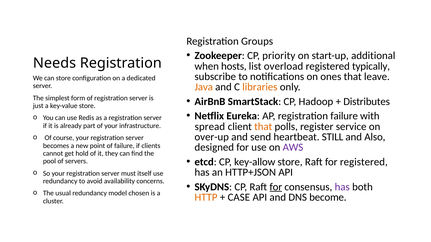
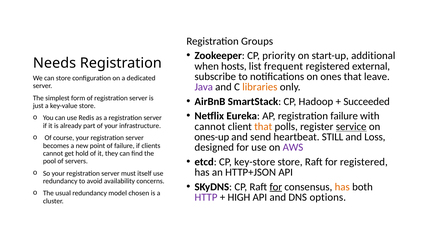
overload: overload -> frequent
typically: typically -> external
Java colour: orange -> purple
Distributes: Distributes -> Succeeded
spread at (210, 127): spread -> cannot
service underline: none -> present
over-up: over-up -> ones-up
Also: Also -> Loss
key-allow: key-allow -> key-store
has at (342, 187) colour: purple -> orange
HTTP colour: orange -> purple
CASE: CASE -> HIGH
become: become -> options
